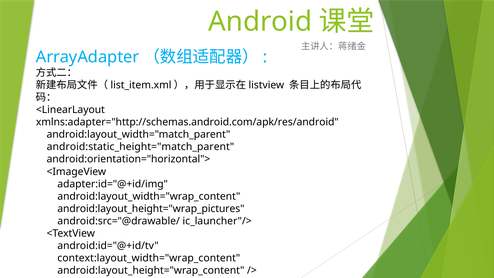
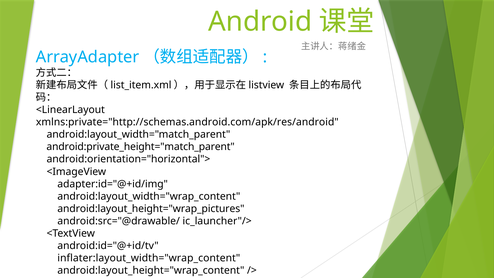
xmlns:adapter="http://schemas.android.com/apk/res/android: xmlns:adapter="http://schemas.android.com/apk/res/android -> xmlns:private="http://schemas.android.com/apk/res/android
android:static_height="match_parent: android:static_height="match_parent -> android:private_height="match_parent
context:layout_width="wrap_content: context:layout_width="wrap_content -> inflater:layout_width="wrap_content
